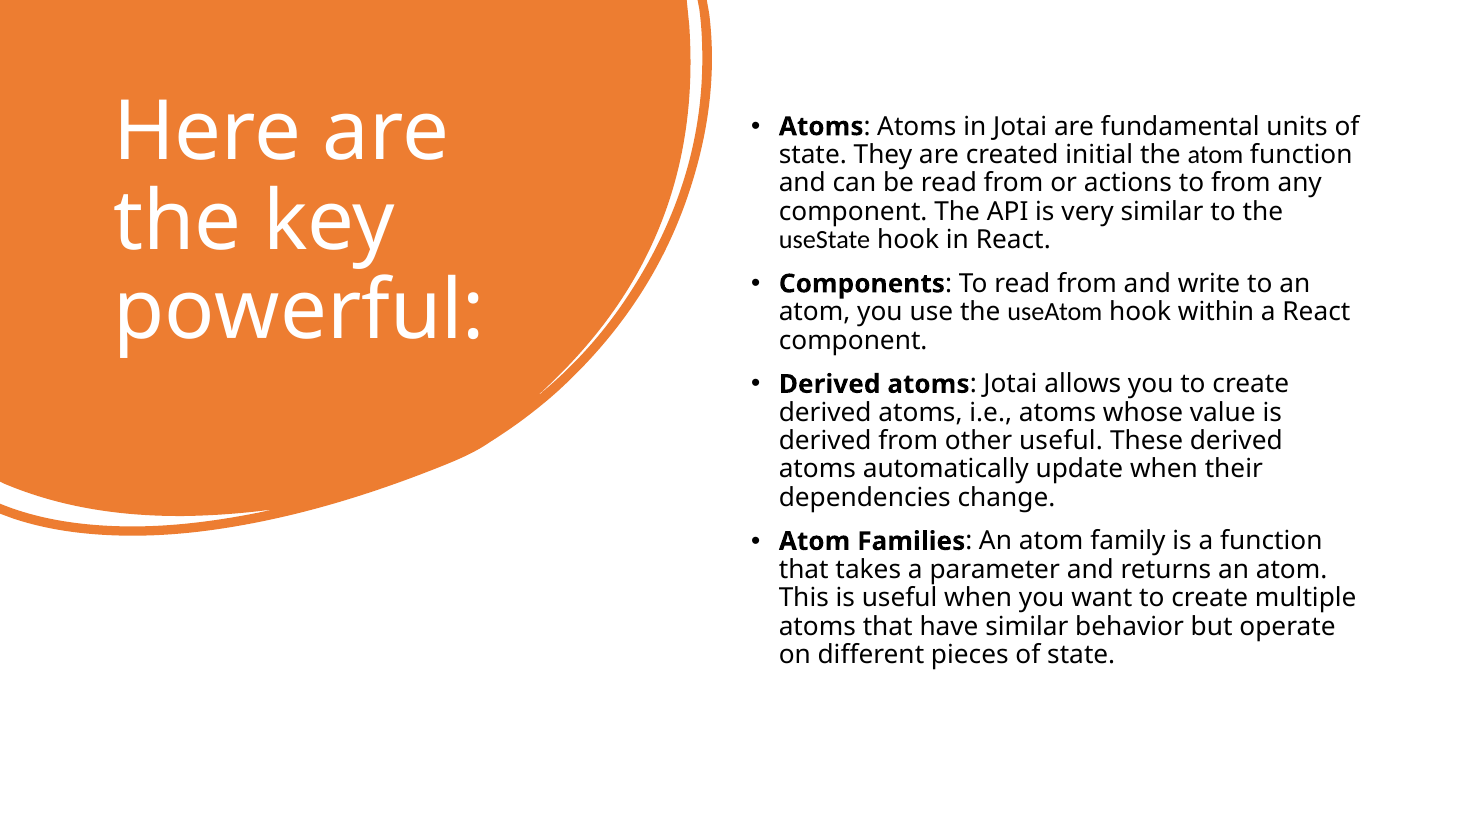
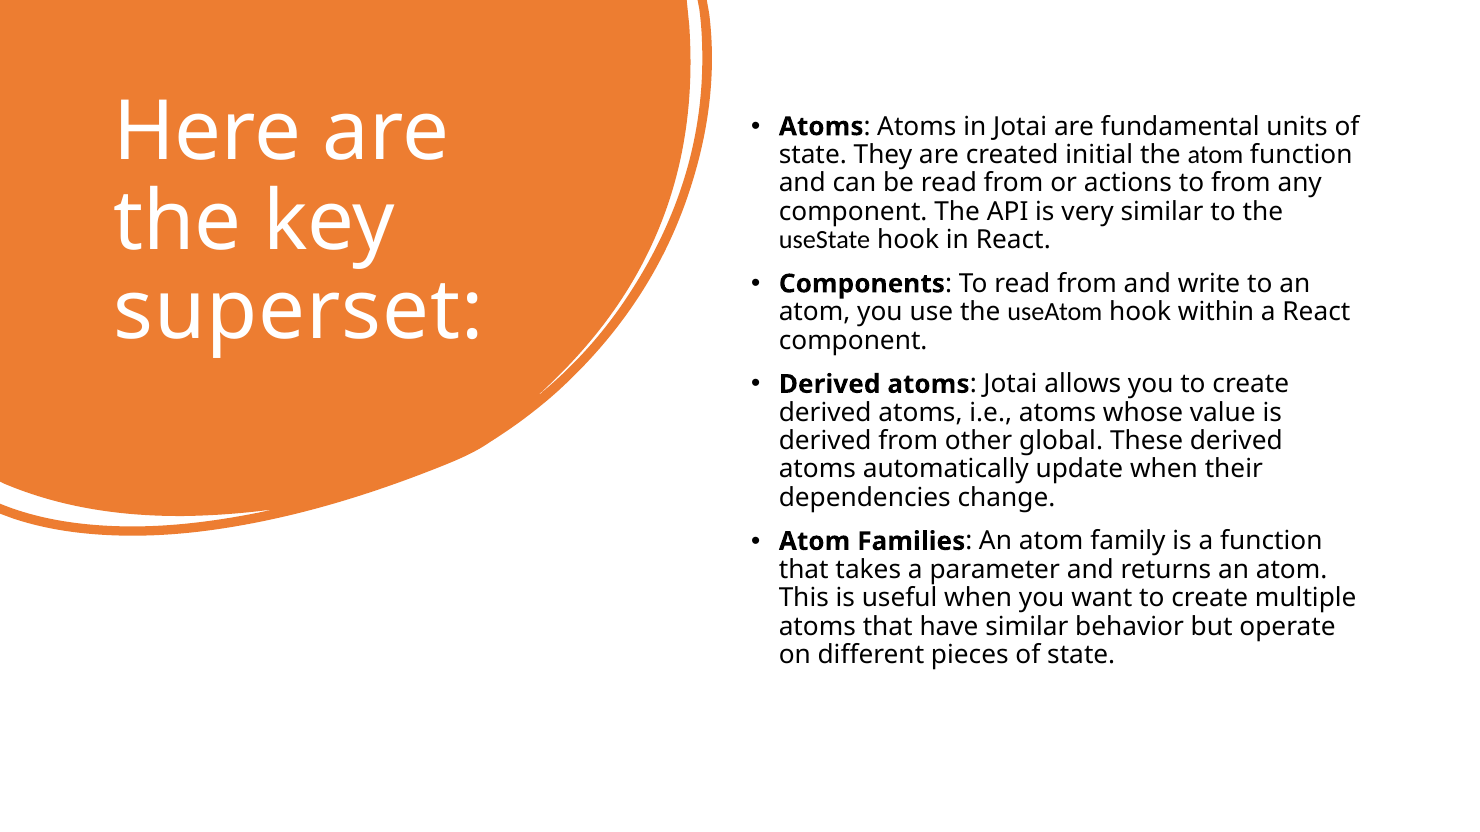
powerful: powerful -> superset
other useful: useful -> global
